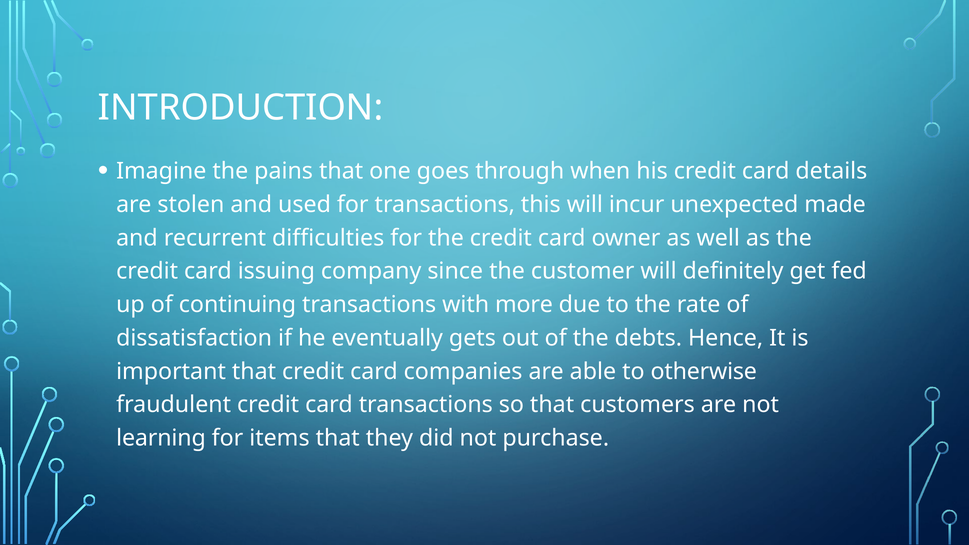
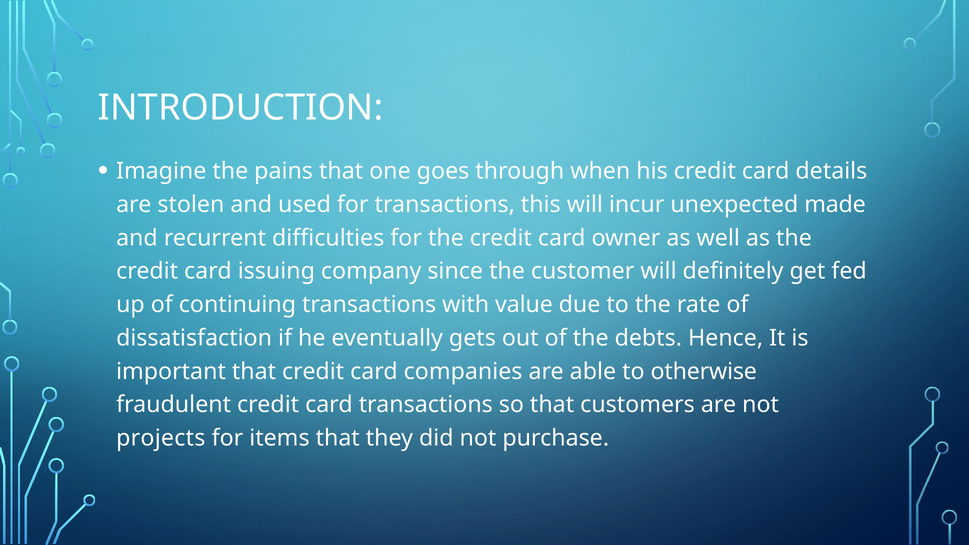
more: more -> value
learning: learning -> projects
